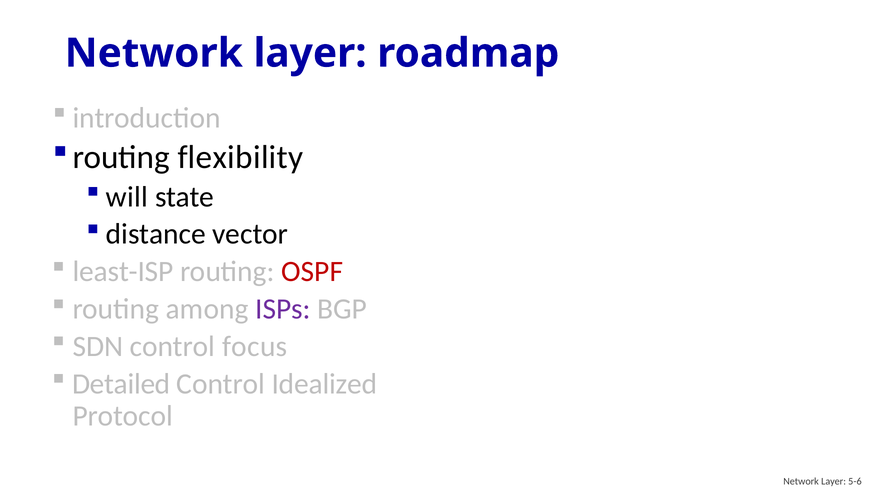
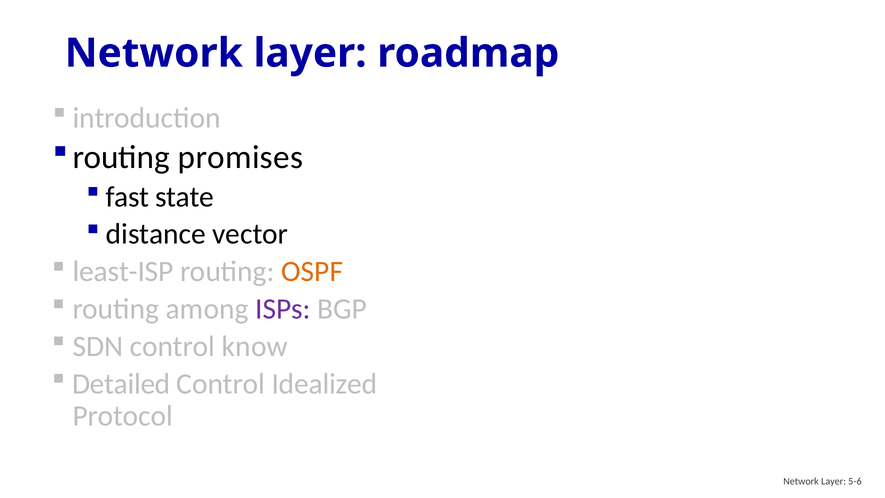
flexibility: flexibility -> promises
will: will -> fast
OSPF colour: red -> orange
focus: focus -> know
